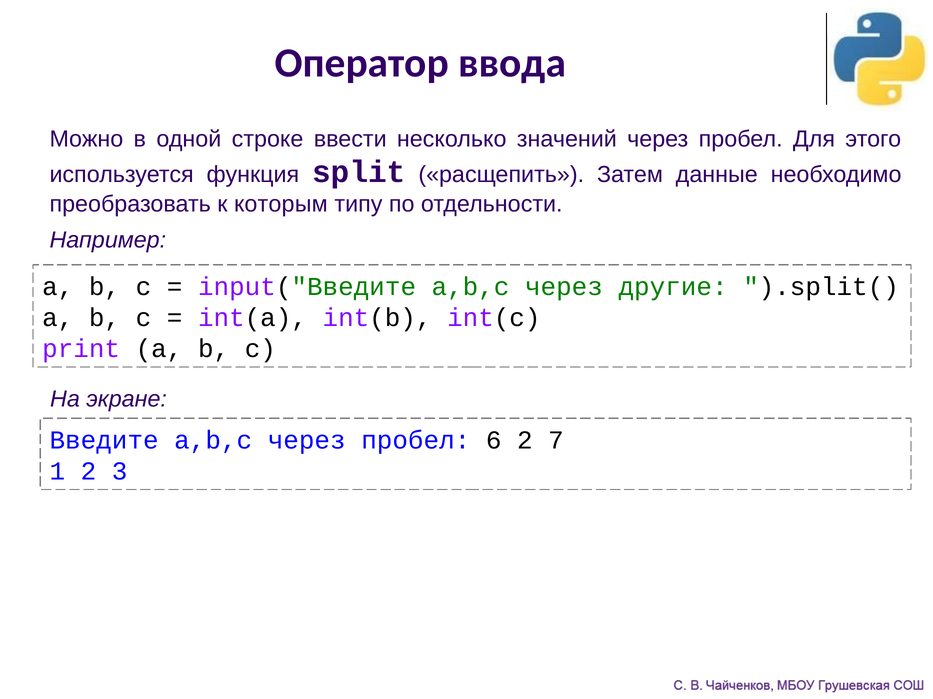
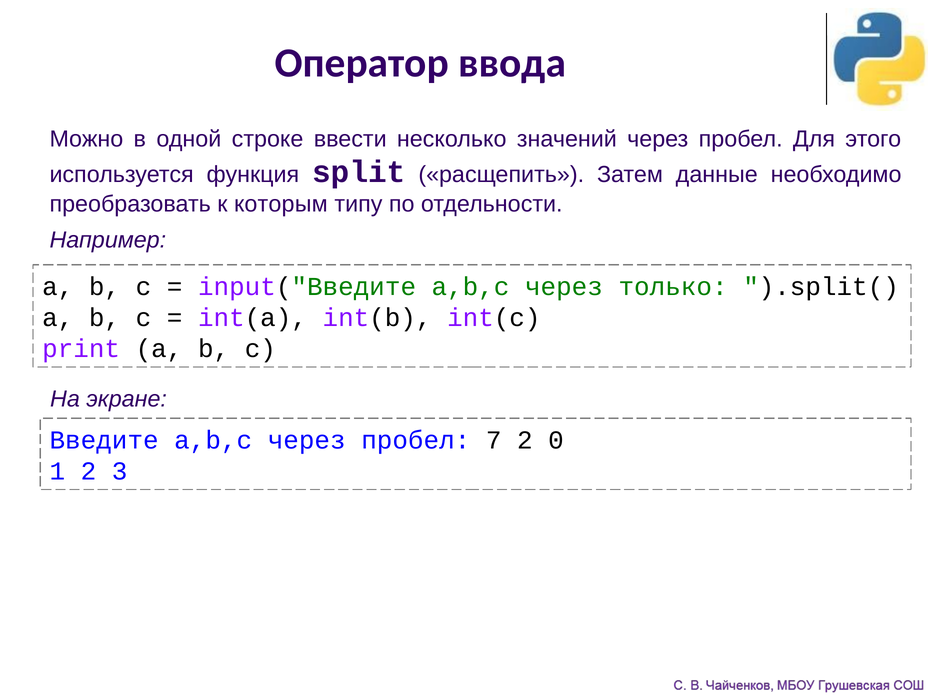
другие: другие -> только
6: 6 -> 7
7: 7 -> 0
